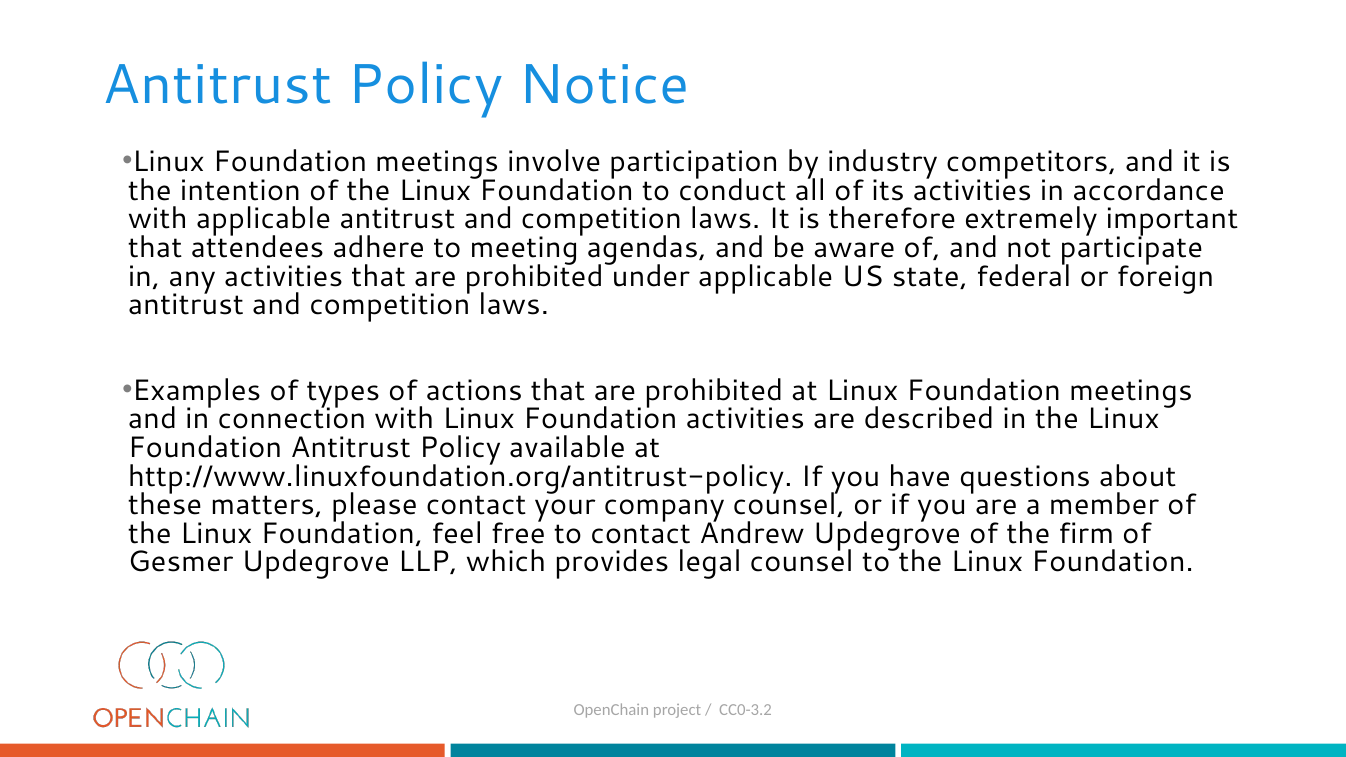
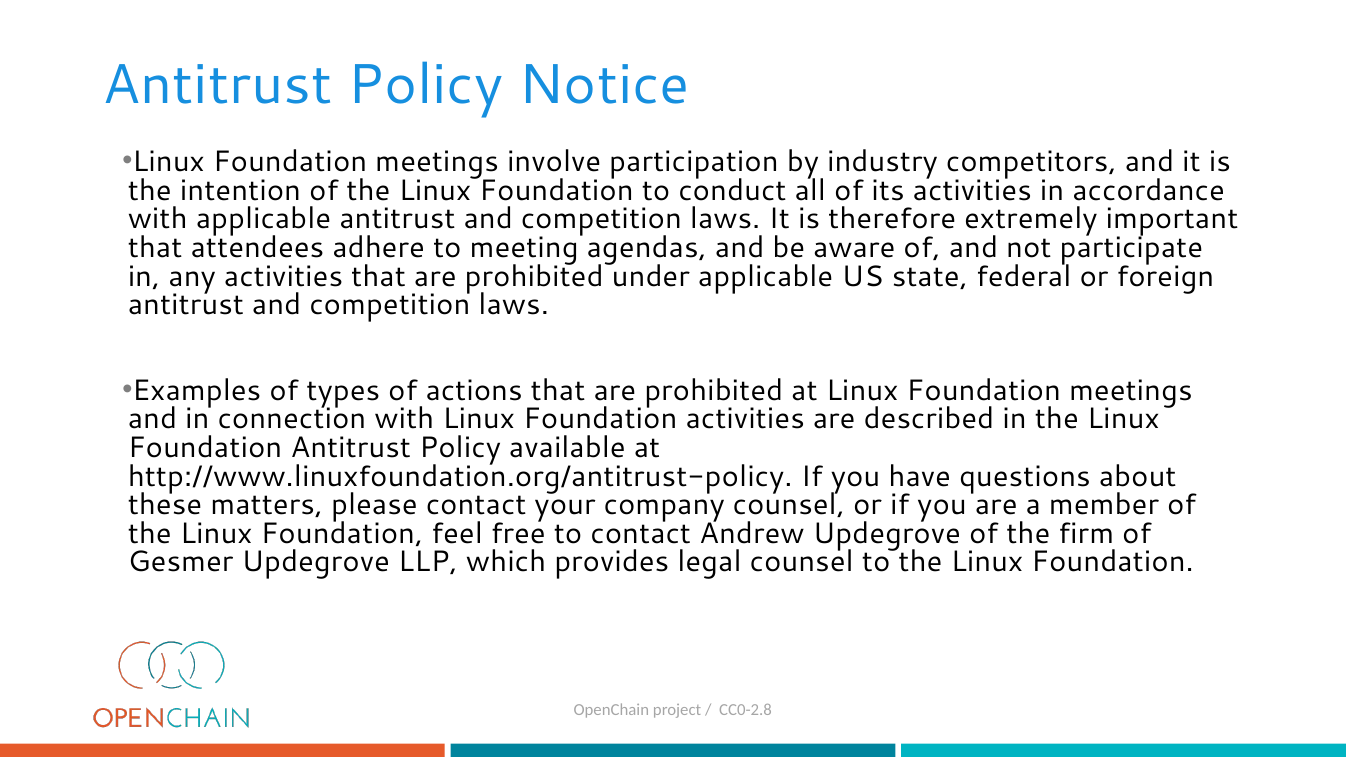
CC0-3.2: CC0-3.2 -> CC0-2.8
